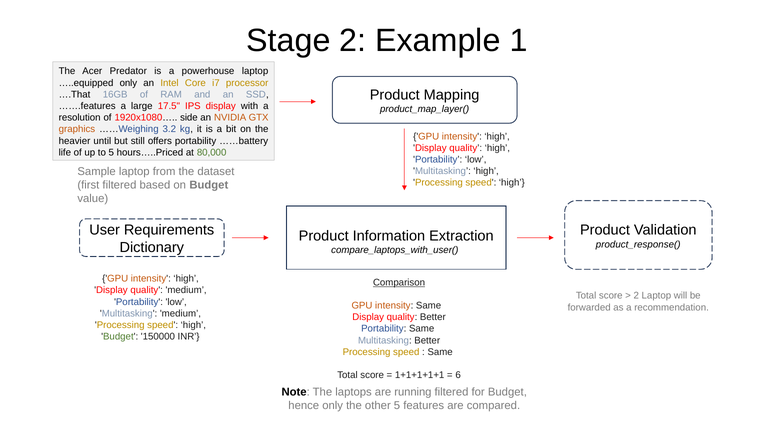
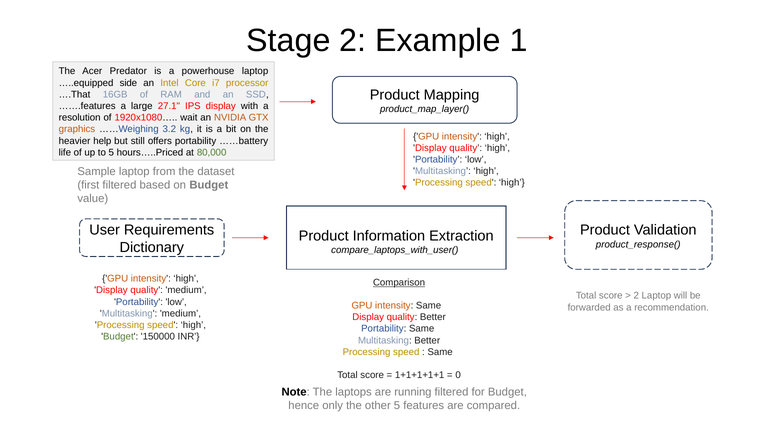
…..equipped only: only -> side
17.5: 17.5 -> 27.1
side: side -> wait
until: until -> help
6: 6 -> 0
